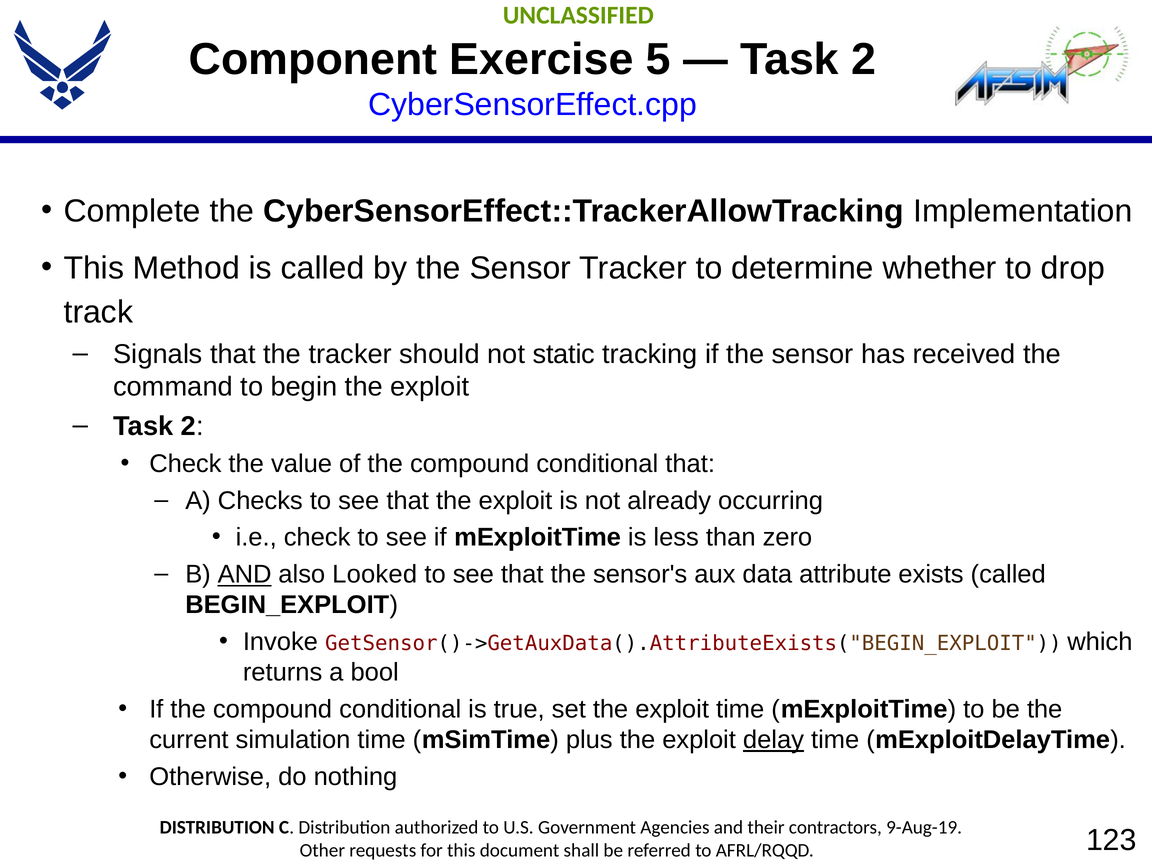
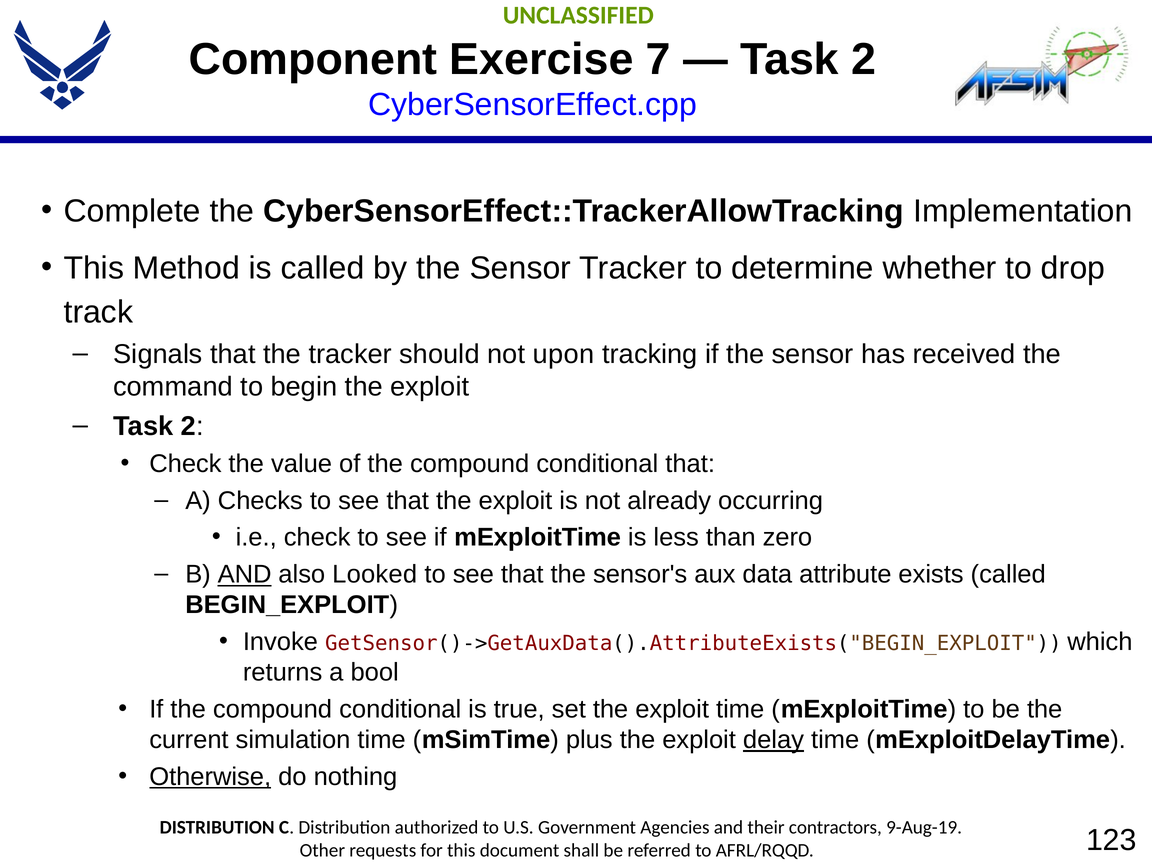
5: 5 -> 7
static: static -> upon
Otherwise underline: none -> present
